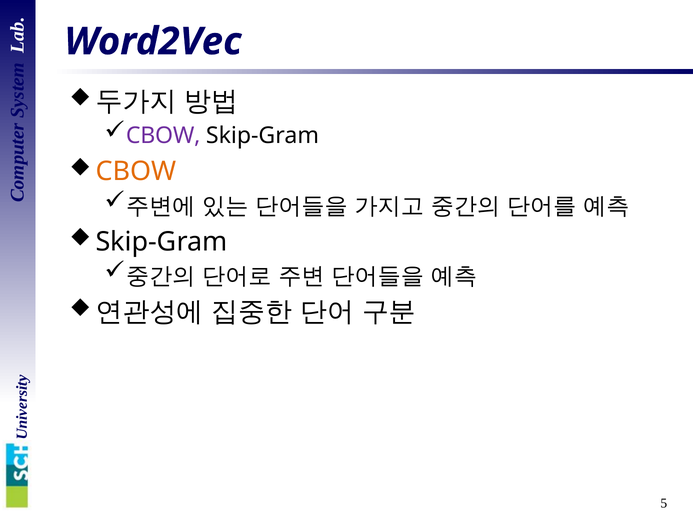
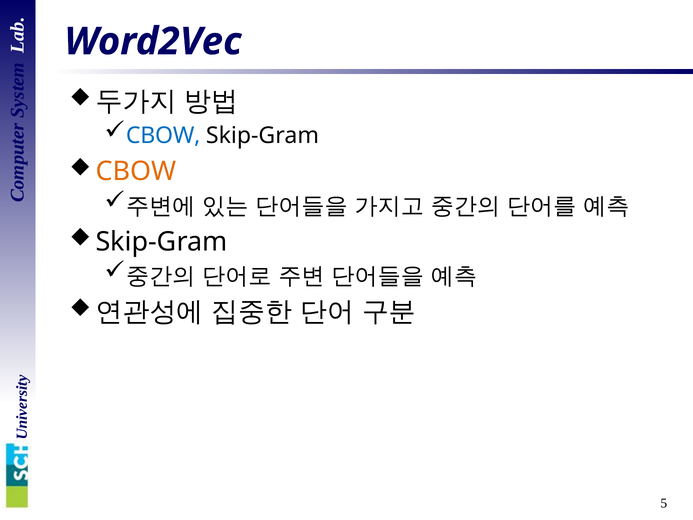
CBOW at (163, 136) colour: purple -> blue
